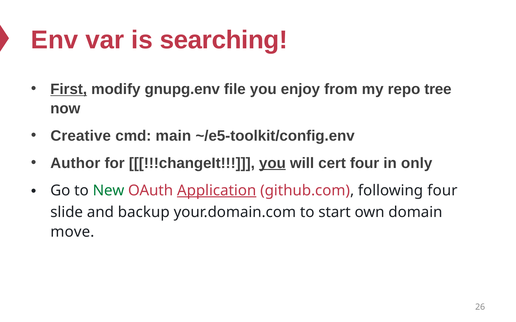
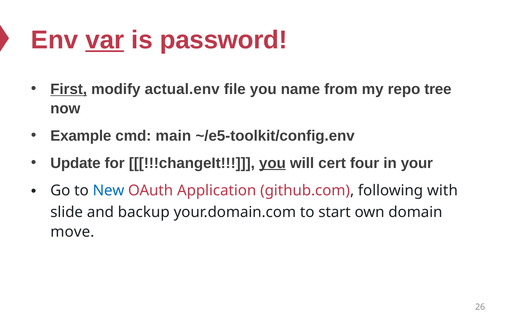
var underline: none -> present
searching: searching -> password
gnupg.env: gnupg.env -> actual.env
enjoy: enjoy -> name
Creative: Creative -> Example
Author: Author -> Update
only: only -> your
New colour: green -> blue
Application underline: present -> none
following four: four -> with
